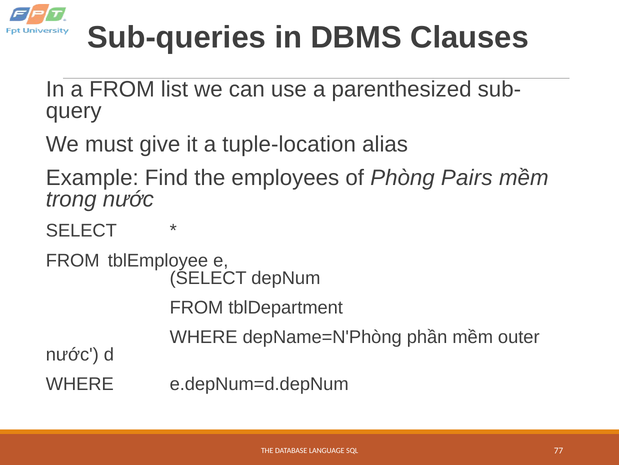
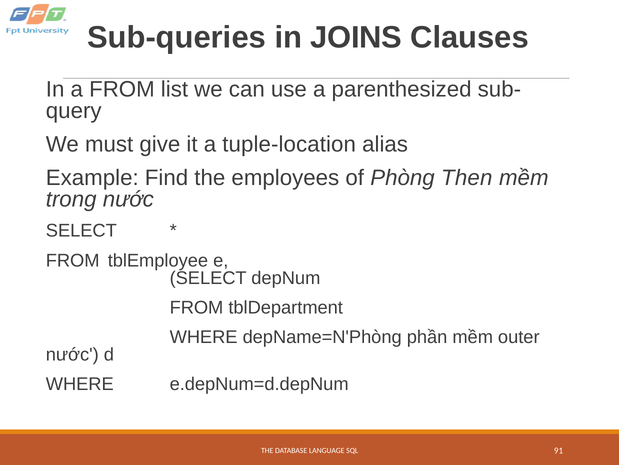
DBMS: DBMS -> JOINS
Pairs: Pairs -> Then
77: 77 -> 91
